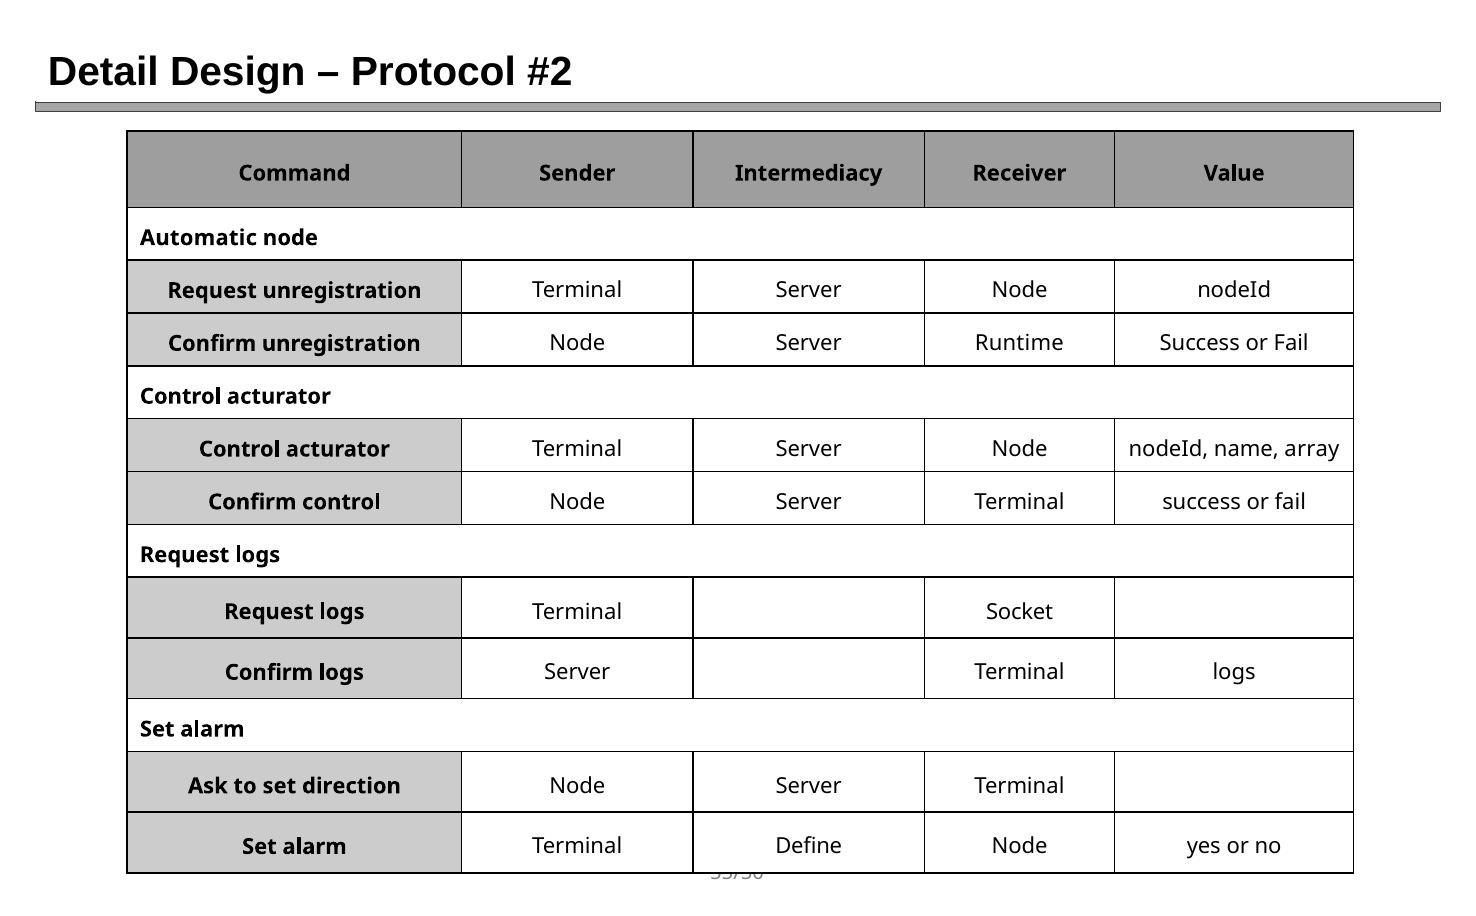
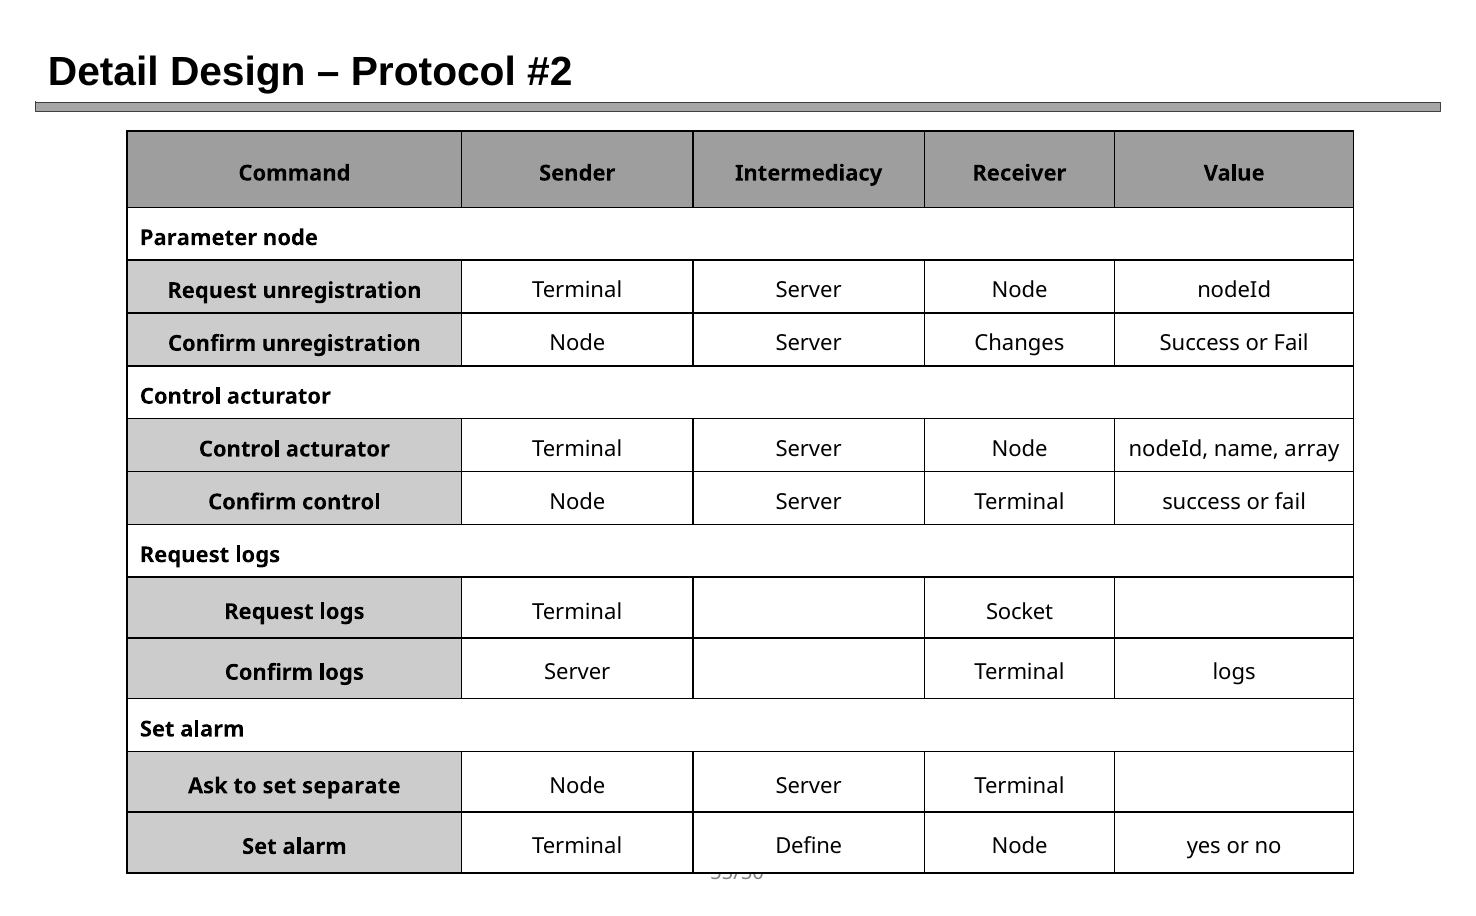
Automatic: Automatic -> Parameter
Runtime: Runtime -> Changes
direction: direction -> separate
